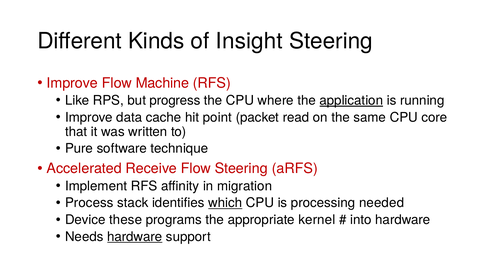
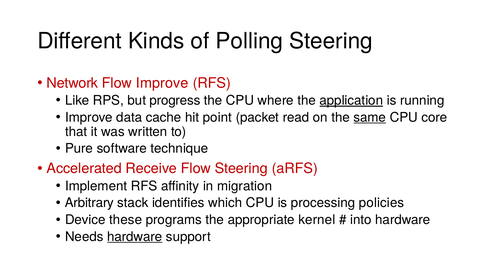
Insight: Insight -> Polling
Improve at (72, 83): Improve -> Network
Flow Machine: Machine -> Improve
same underline: none -> present
Process: Process -> Arbitrary
which underline: present -> none
needed: needed -> policies
